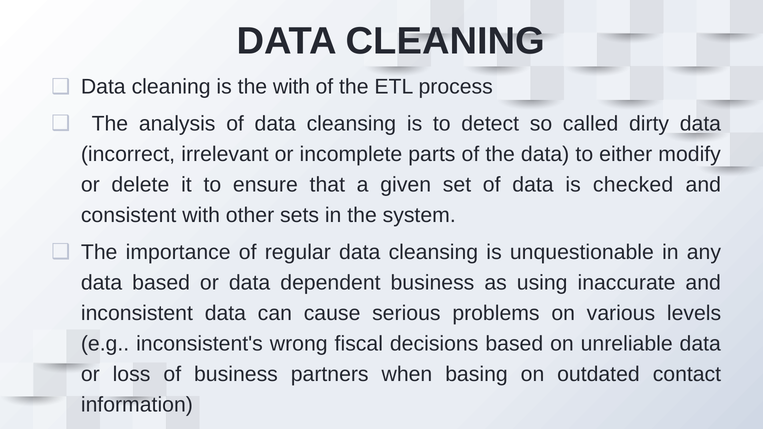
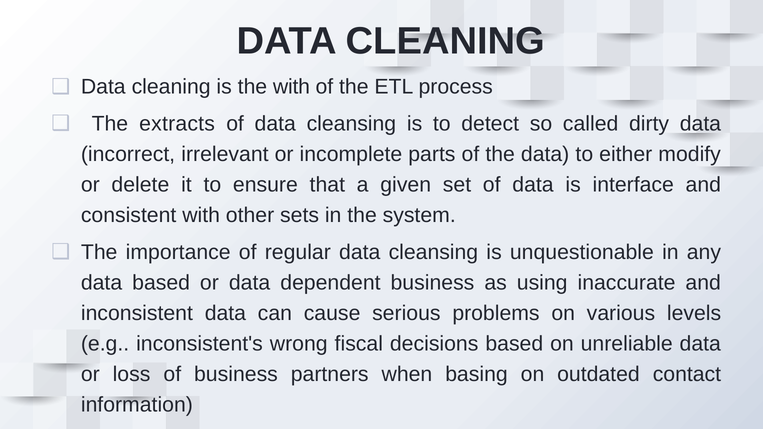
analysis: analysis -> extracts
checked: checked -> interface
